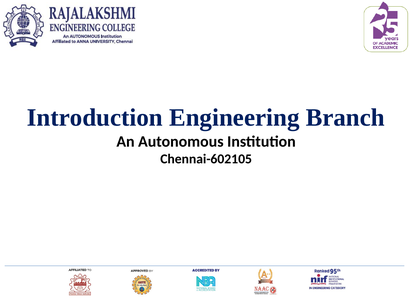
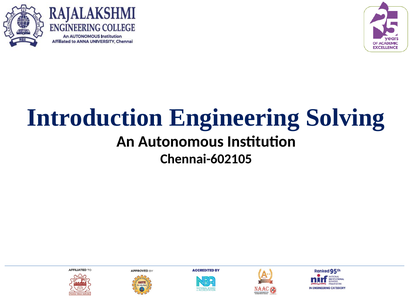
Branch: Branch -> Solving
